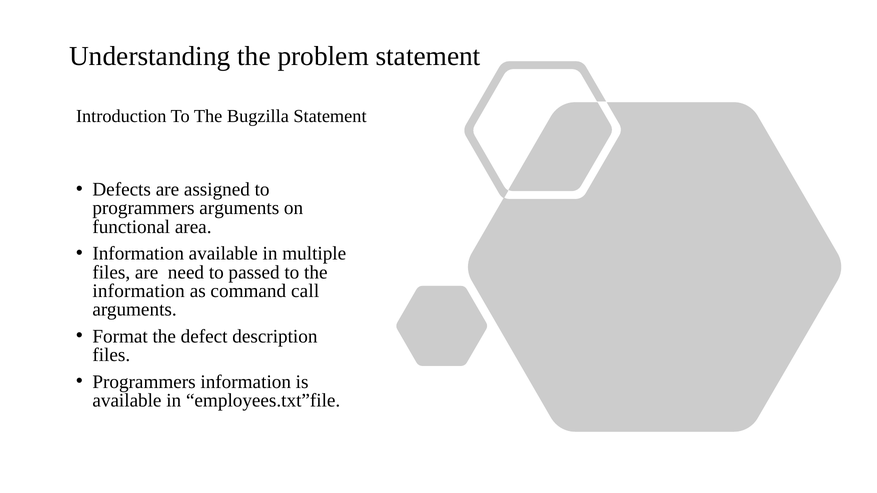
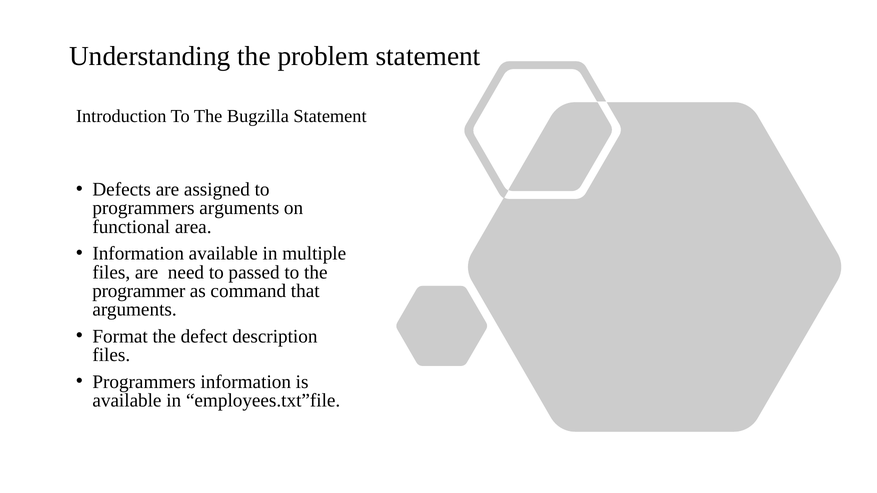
information at (139, 291): information -> programmer
call: call -> that
